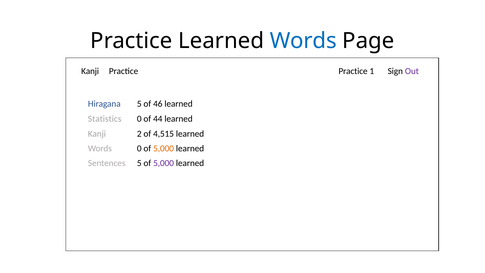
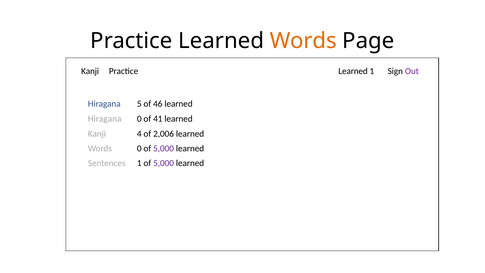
Words at (303, 41) colour: blue -> orange
Practice at (353, 71): Practice -> Learned
Statistics at (105, 119): Statistics -> Hiragana
44: 44 -> 41
2: 2 -> 4
4,515: 4,515 -> 2,006
5,000 at (164, 148) colour: orange -> purple
Sentences 5: 5 -> 1
